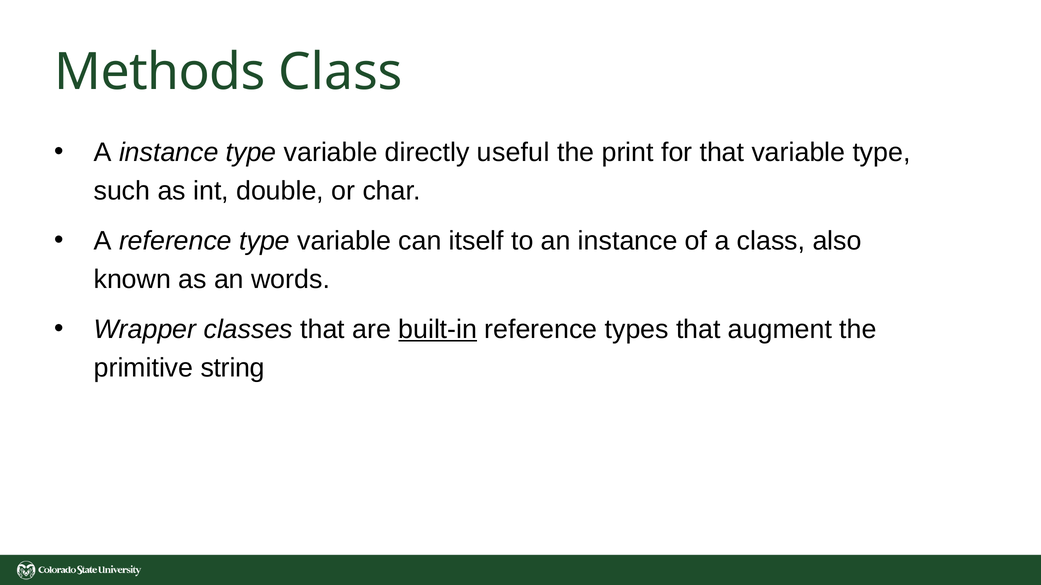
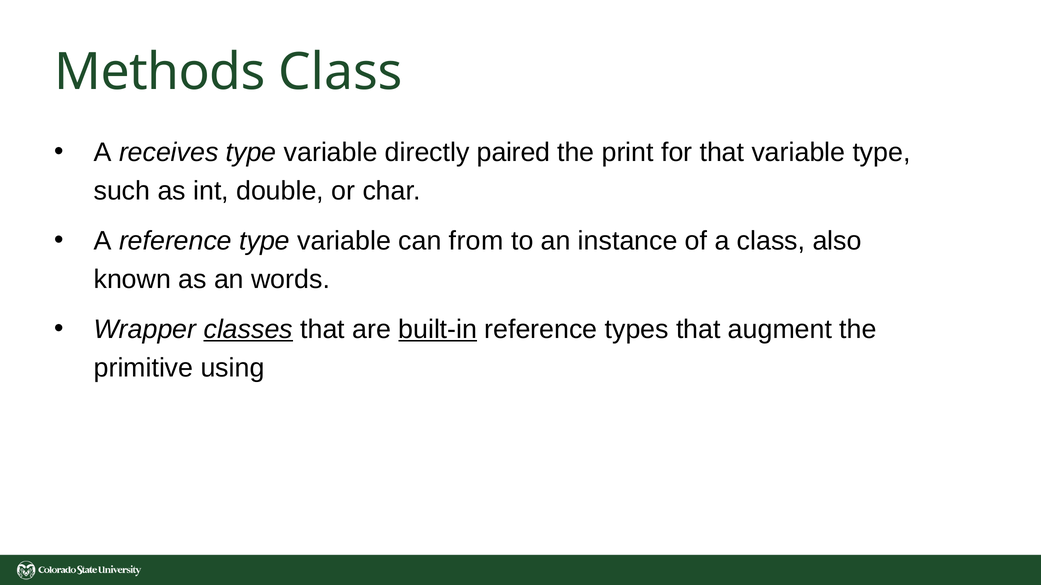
A instance: instance -> receives
useful: useful -> paired
itself: itself -> from
classes underline: none -> present
string: string -> using
